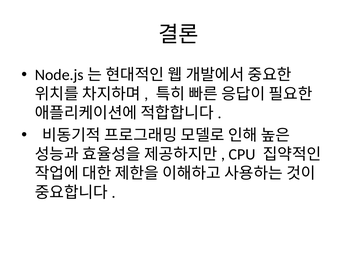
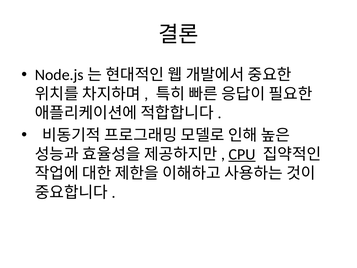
CPU underline: none -> present
